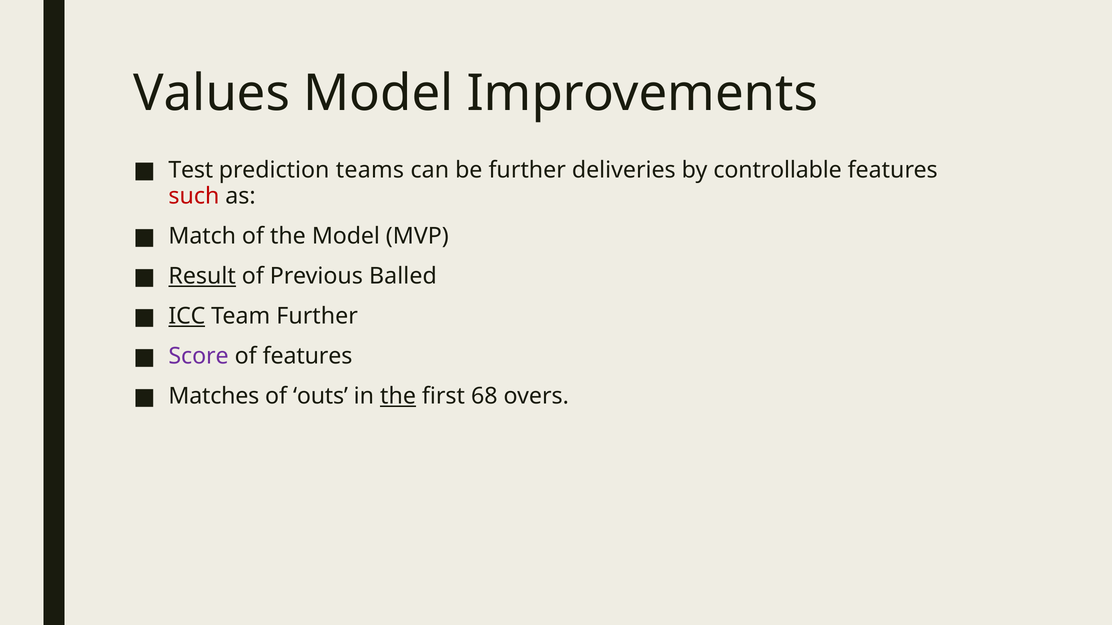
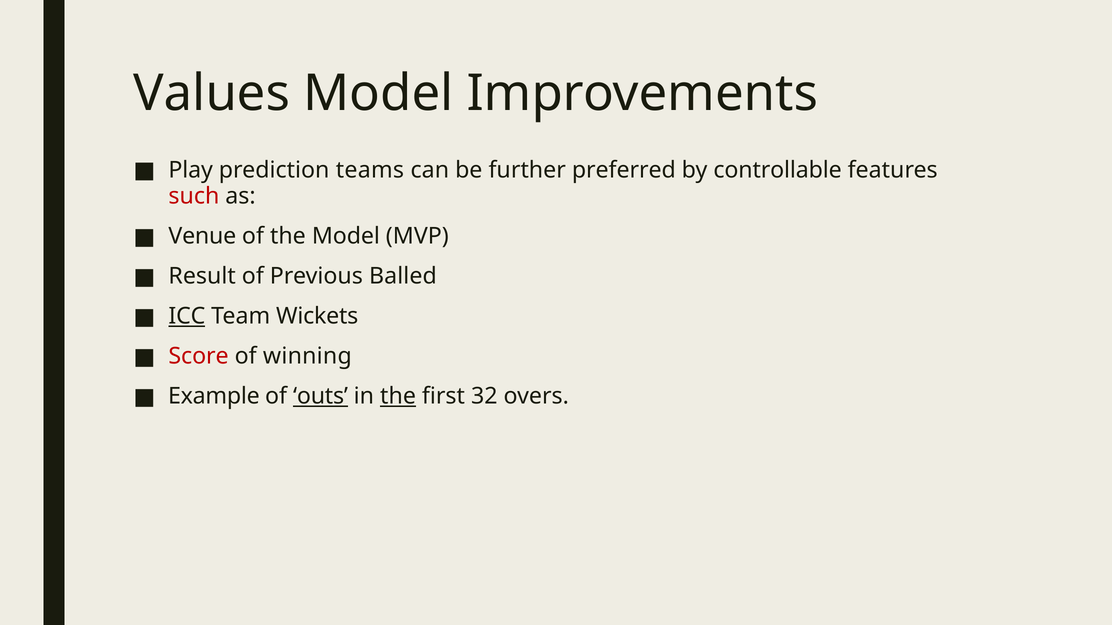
Test: Test -> Play
deliveries: deliveries -> preferred
Match: Match -> Venue
Result underline: present -> none
Team Further: Further -> Wickets
Score colour: purple -> red
of features: features -> winning
Matches: Matches -> Example
outs underline: none -> present
68: 68 -> 32
